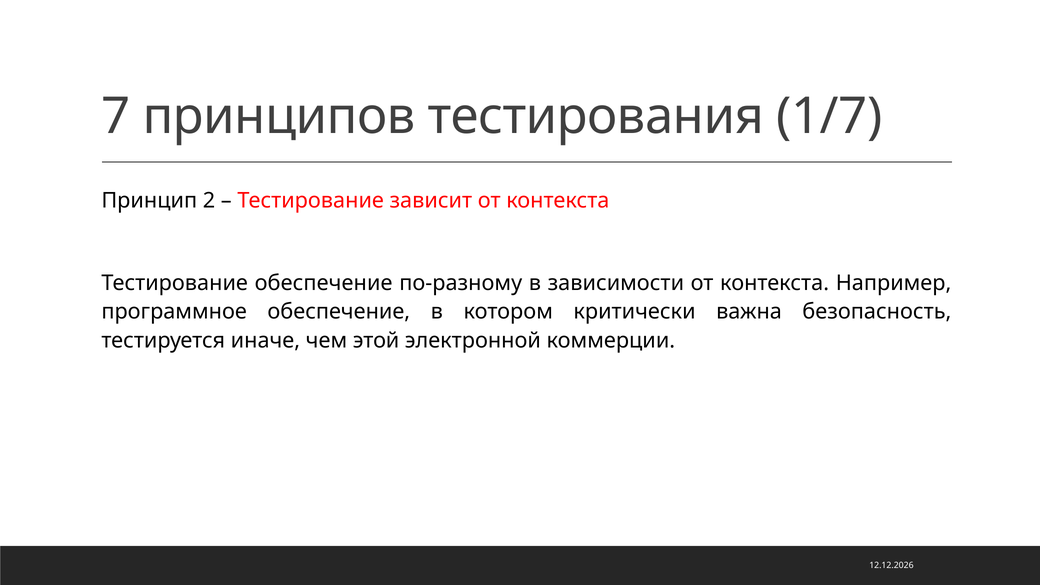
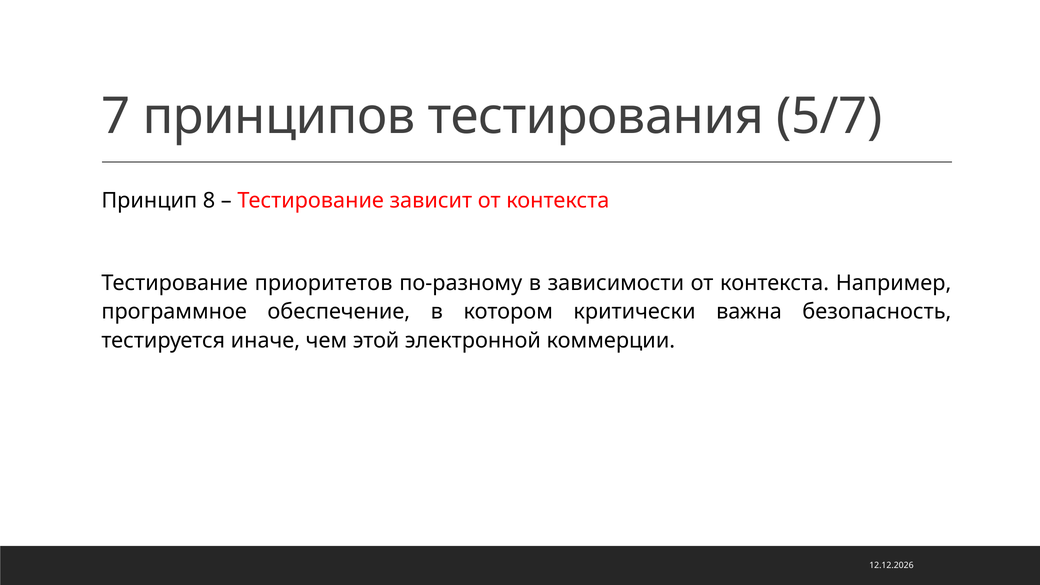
1/7: 1/7 -> 5/7
2: 2 -> 8
Тестирование обеспечение: обеспечение -> приоритетов
